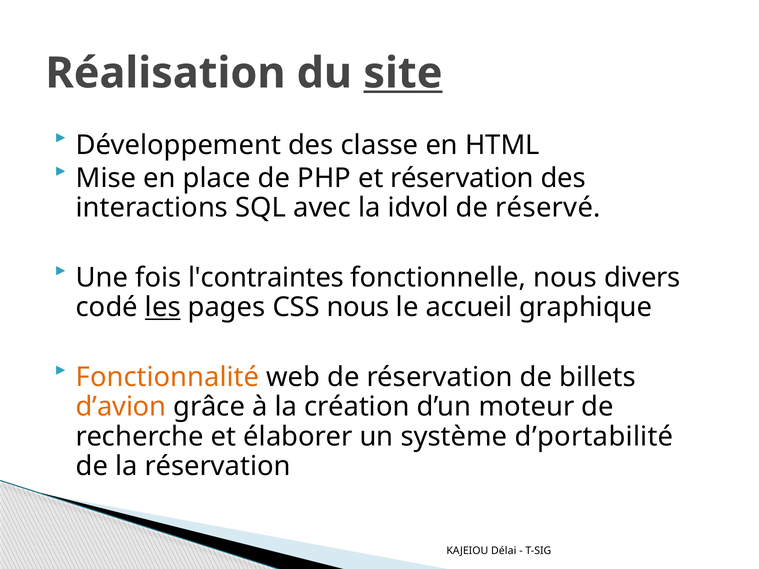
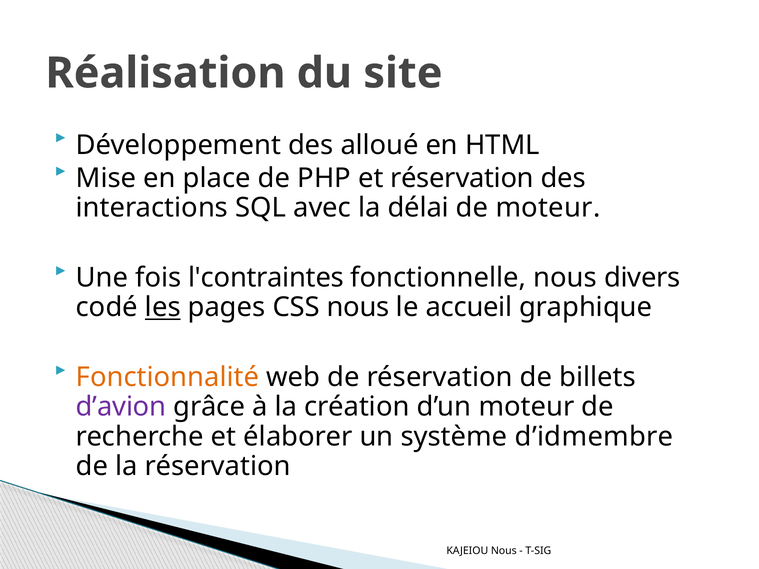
site underline: present -> none
classe: classe -> alloué
idvol: idvol -> délai
de réservé: réservé -> moteur
d’avion colour: orange -> purple
d’portabilité: d’portabilité -> d’idmembre
KAJEIOU Délai: Délai -> Nous
